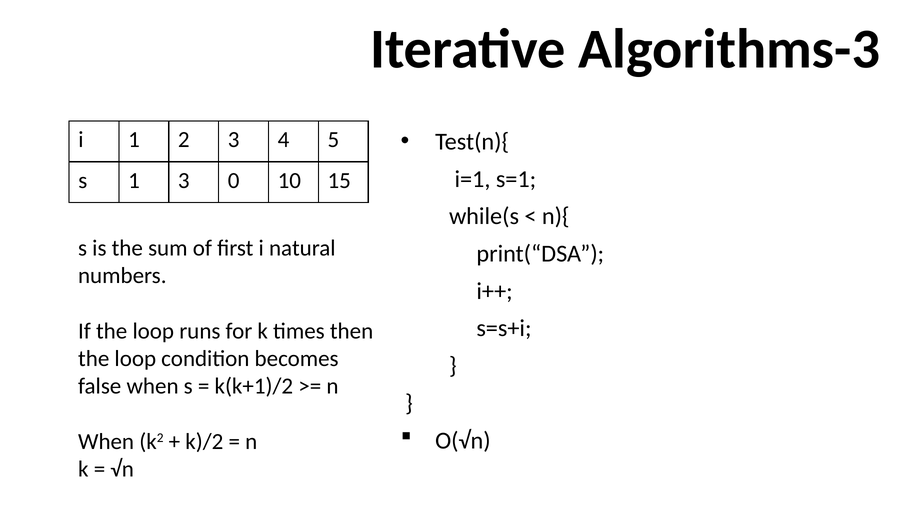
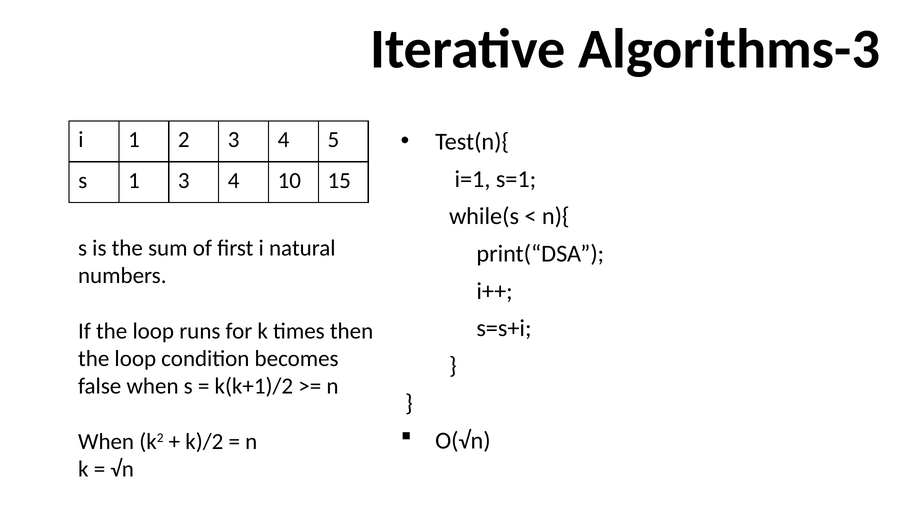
1 3 0: 0 -> 4
